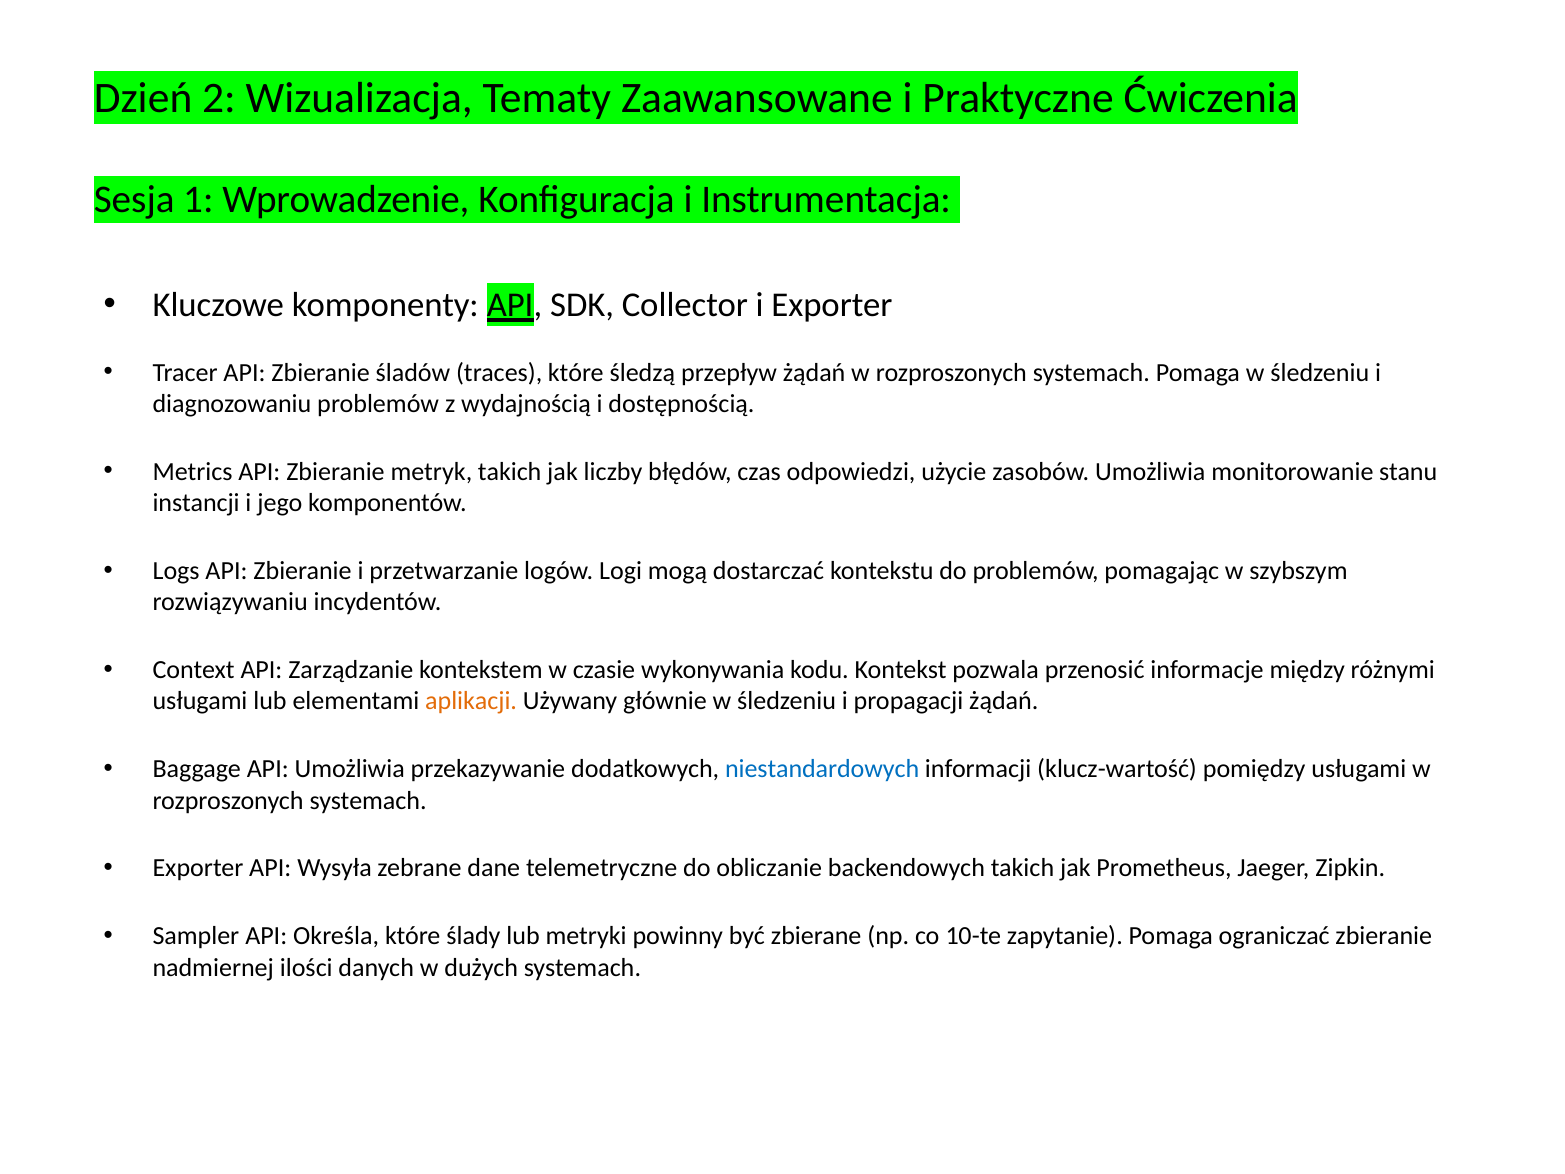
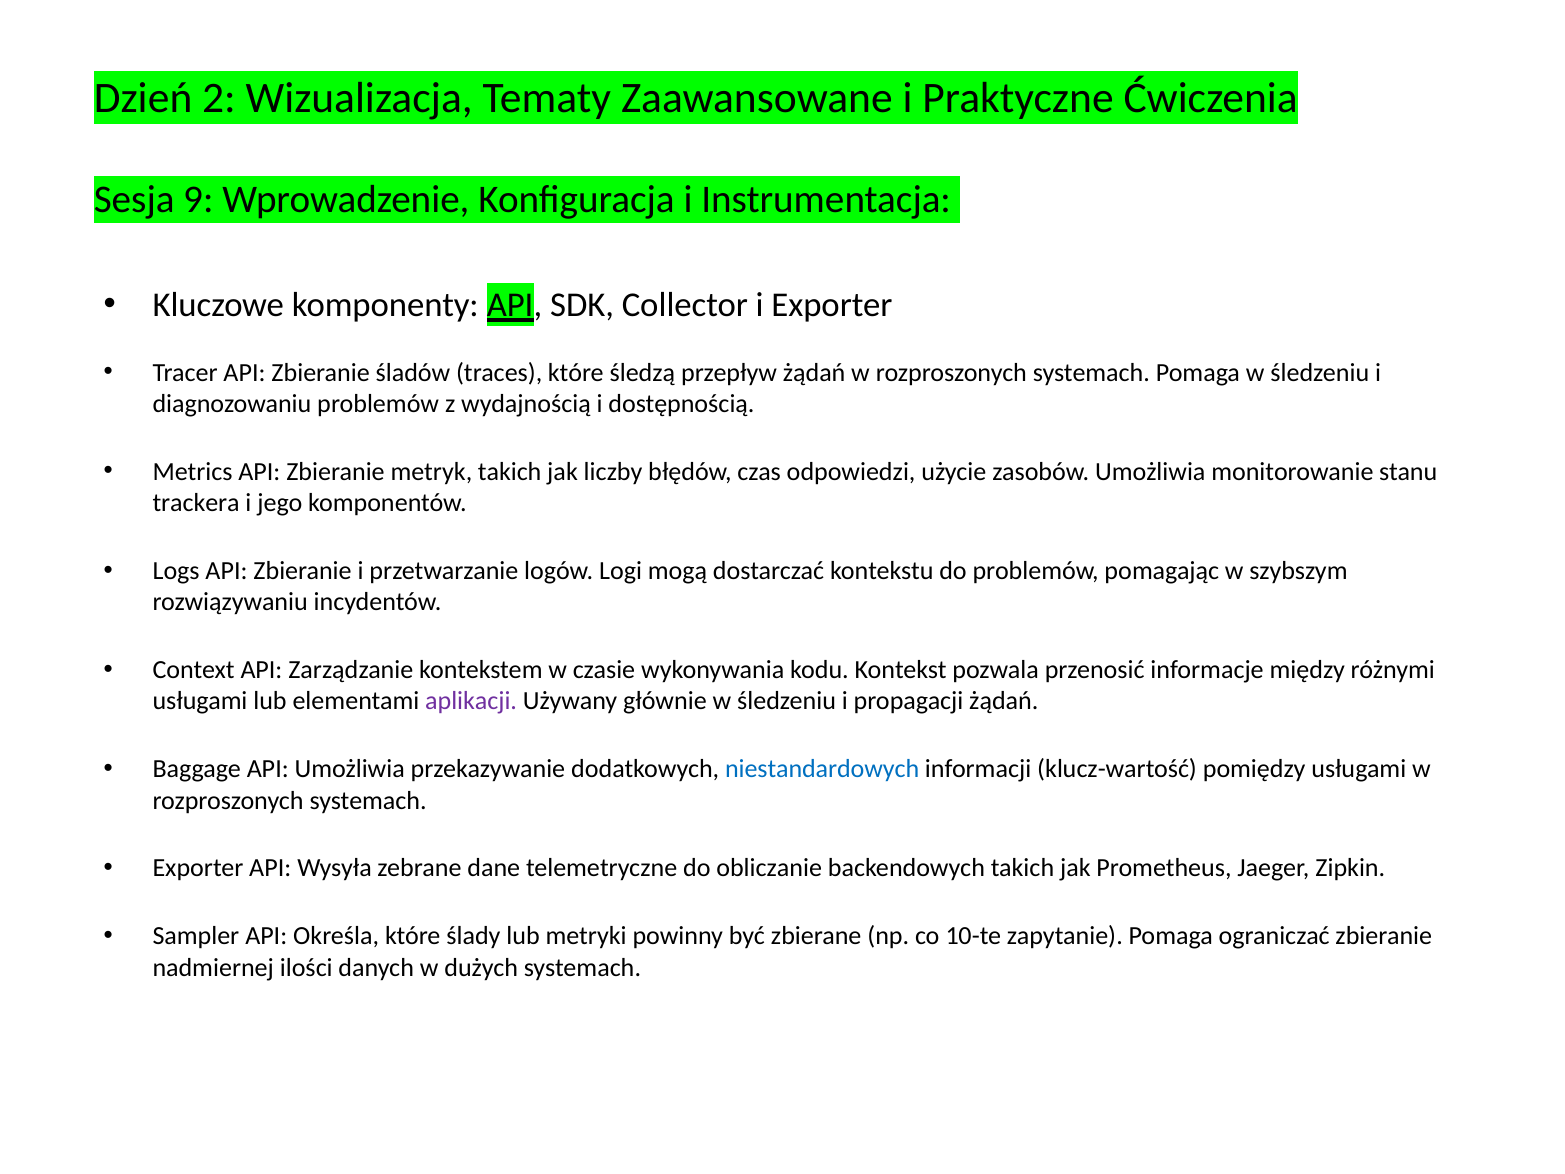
1: 1 -> 9
instancji: instancji -> trackera
aplikacji colour: orange -> purple
